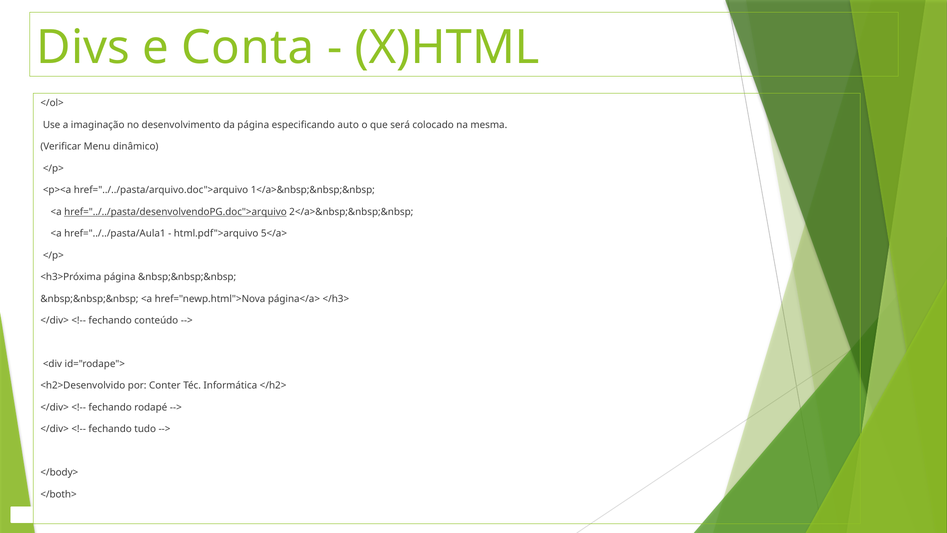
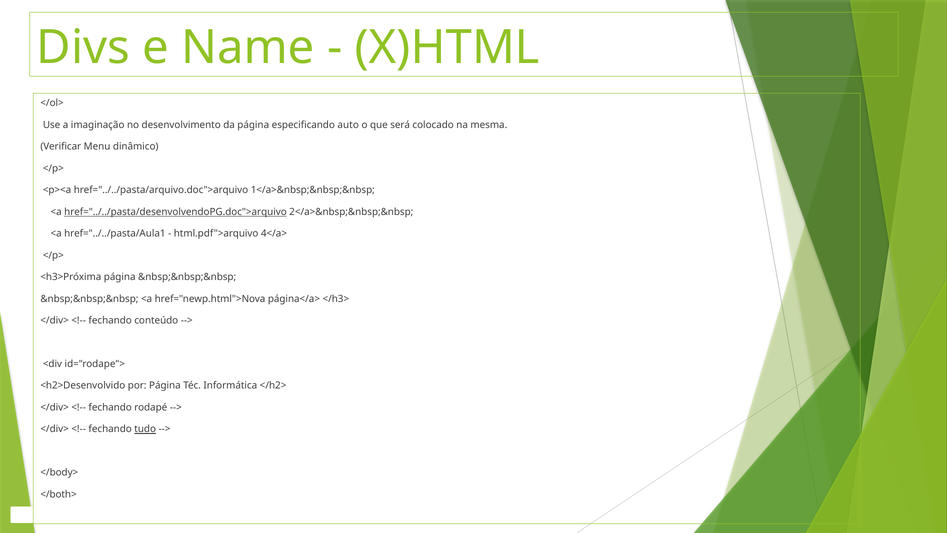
Conta: Conta -> Name
5</a>: 5</a> -> 4</a>
por Conter: Conter -> Página
tudo underline: none -> present
